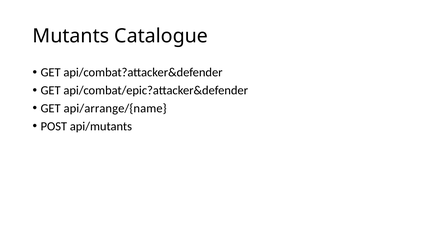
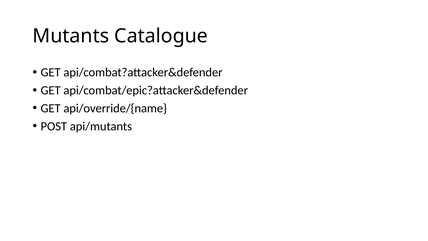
api/arrange/{name: api/arrange/{name -> api/override/{name
